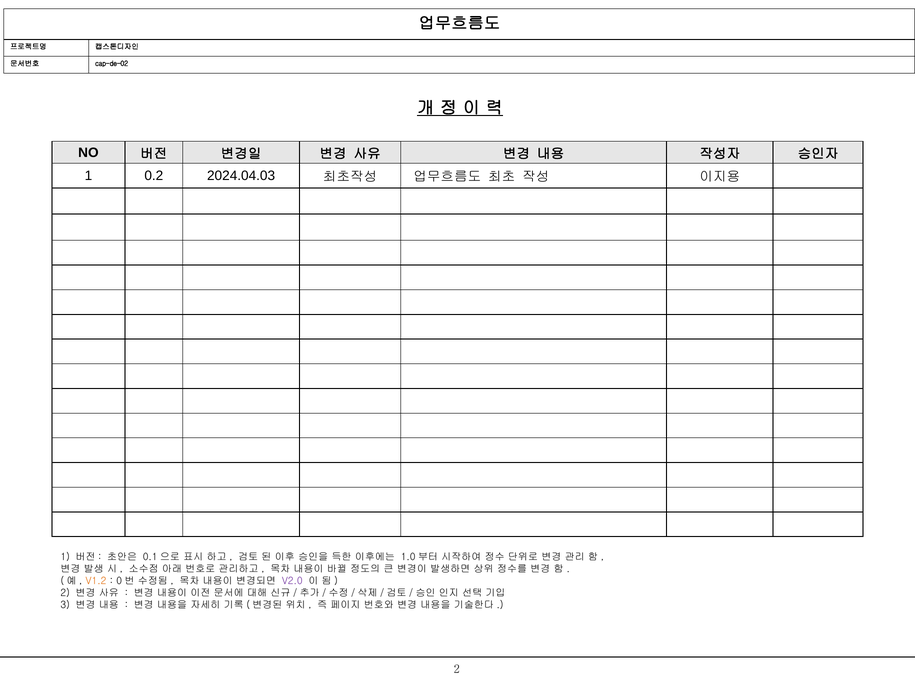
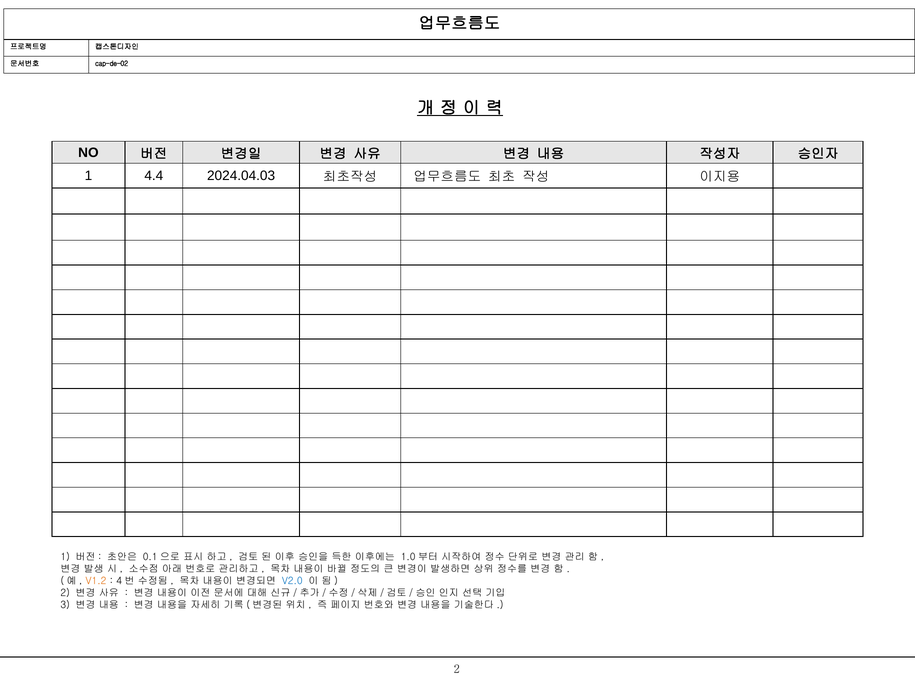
0.2: 0.2 -> 4.4
0: 0 -> 4
V2.0 colour: purple -> blue
